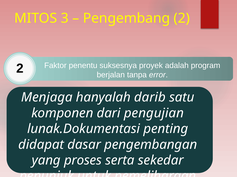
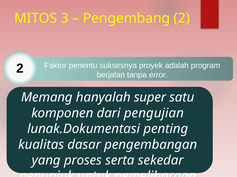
Menjaga: Menjaga -> Memang
darib: darib -> super
didapat: didapat -> kualitas
